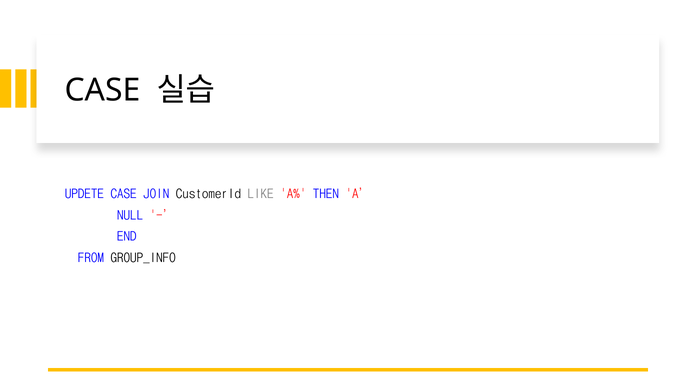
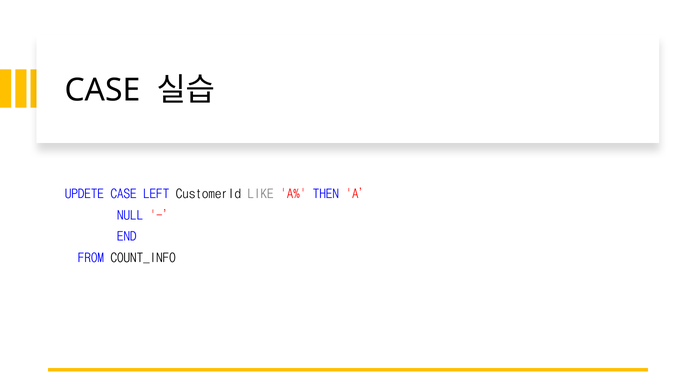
JOIN: JOIN -> LEFT
GROUP_INFO: GROUP_INFO -> COUNT_INFO
